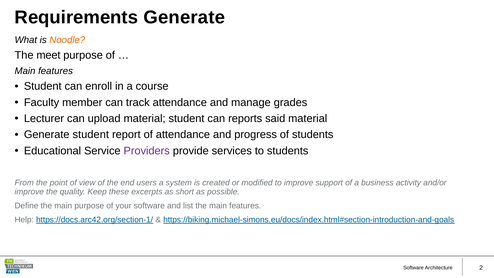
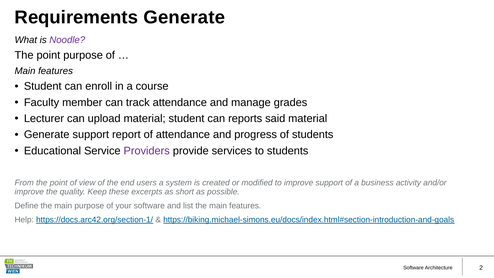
Noodle colour: orange -> purple
meet at (48, 55): meet -> point
Generate student: student -> support
